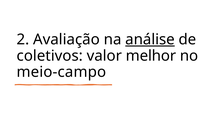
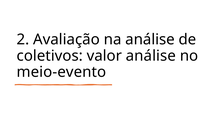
análise at (150, 39) underline: present -> none
valor melhor: melhor -> análise
meio-campo: meio-campo -> meio-evento
